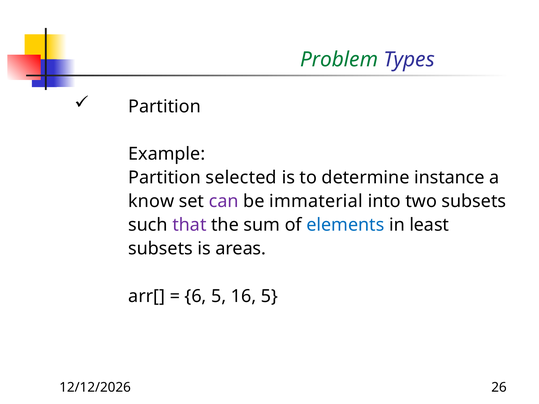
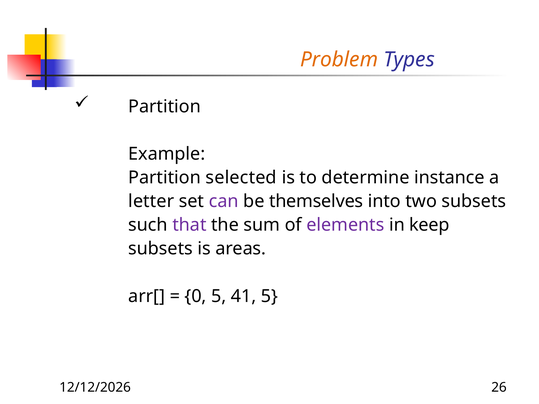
Problem colour: green -> orange
know: know -> letter
immaterial: immaterial -> themselves
elements colour: blue -> purple
least: least -> keep
6: 6 -> 0
16: 16 -> 41
